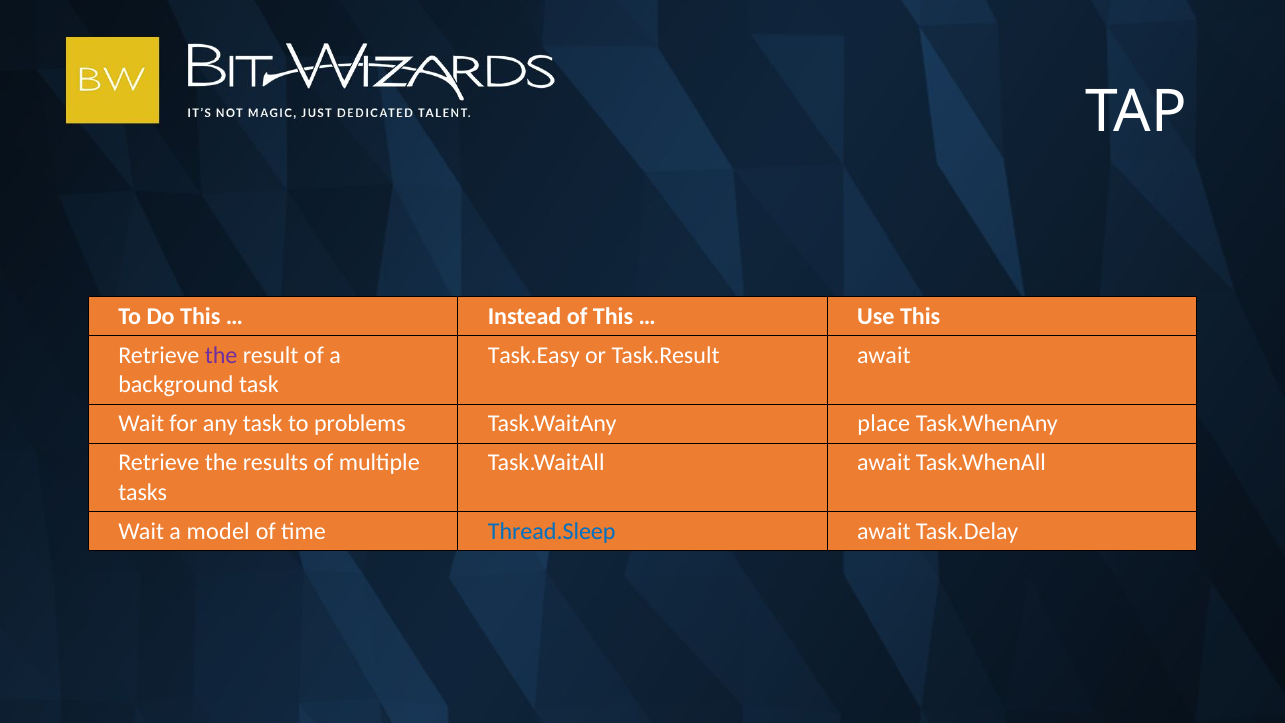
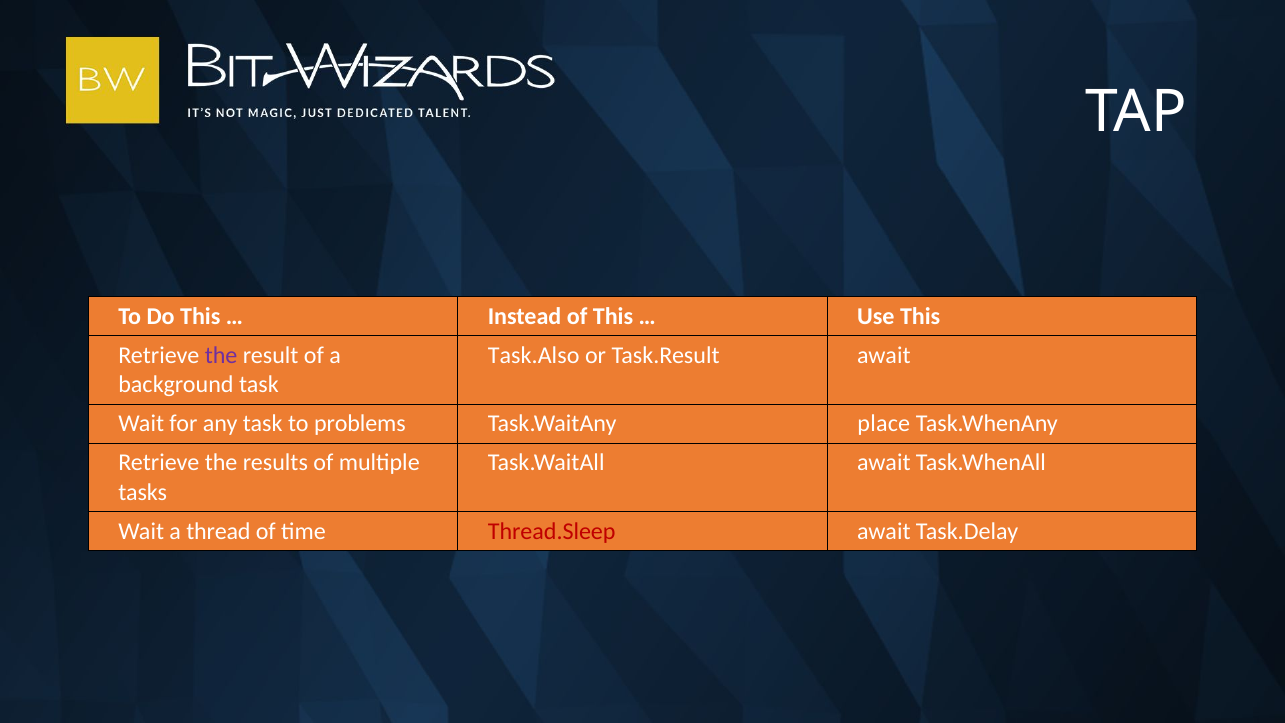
Task.Easy: Task.Easy -> Task.Also
model: model -> thread
Thread.Sleep colour: blue -> red
